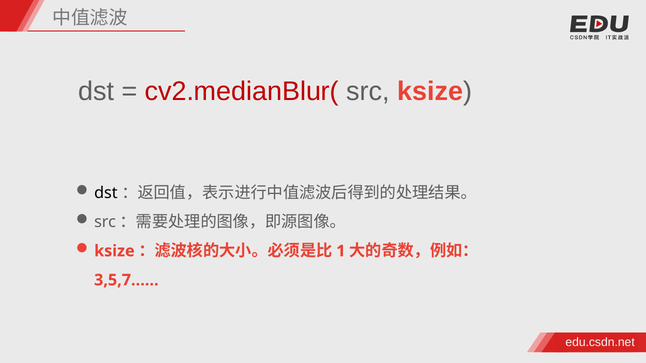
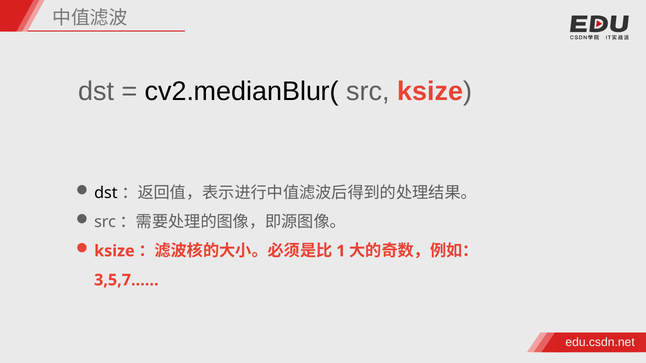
cv2.medianBlur( colour: red -> black
